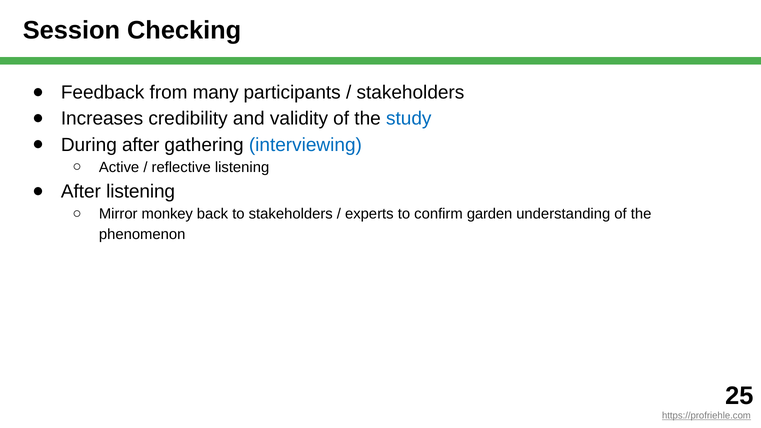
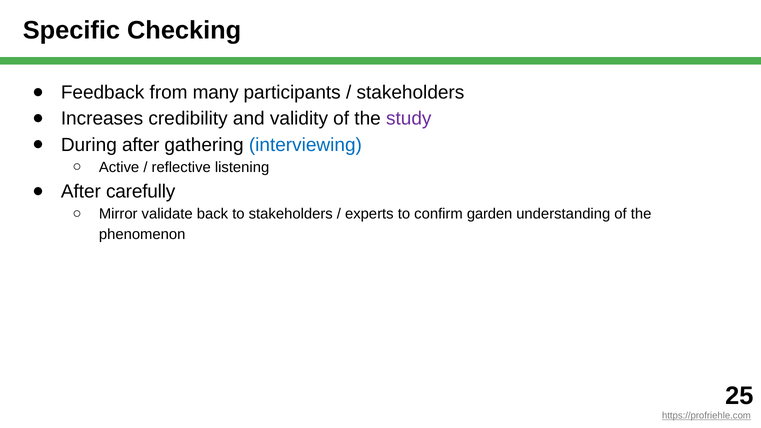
Session: Session -> Specific
study colour: blue -> purple
After listening: listening -> carefully
monkey: monkey -> validate
